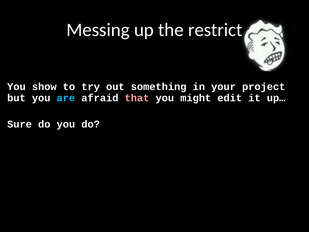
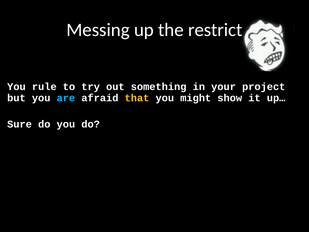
show: show -> rule
that colour: pink -> yellow
edit: edit -> show
